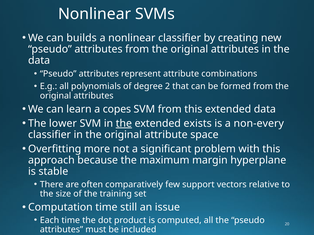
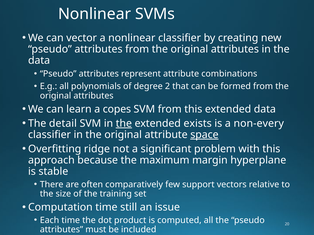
builds: builds -> vector
lower: lower -> detail
space underline: none -> present
more: more -> ridge
